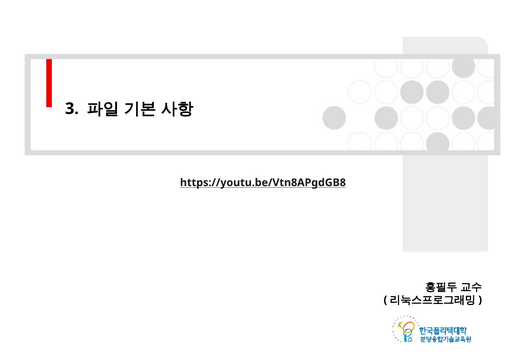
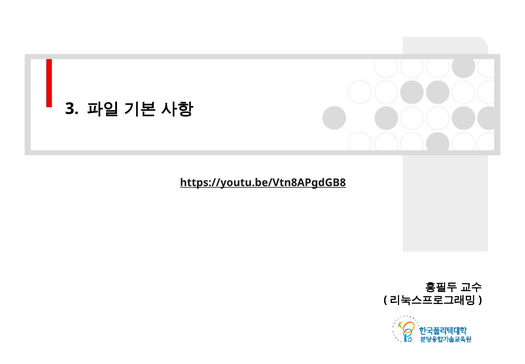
https://youtu.be/Vtn8APgdGB8 underline: none -> present
